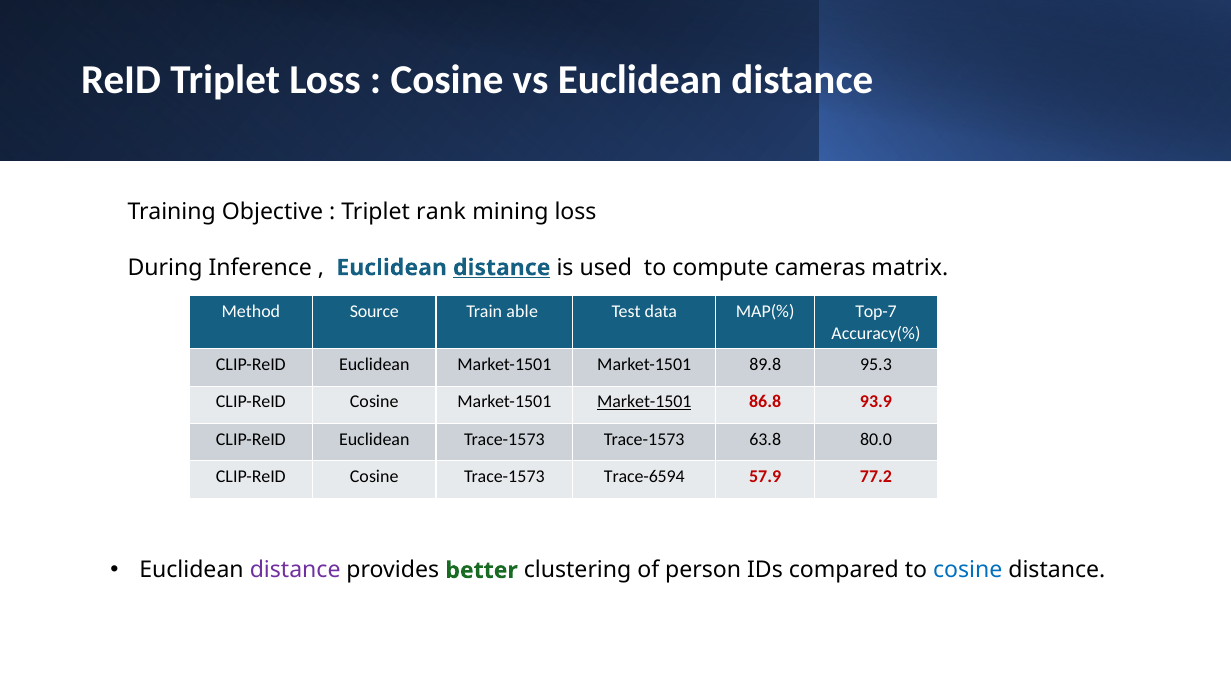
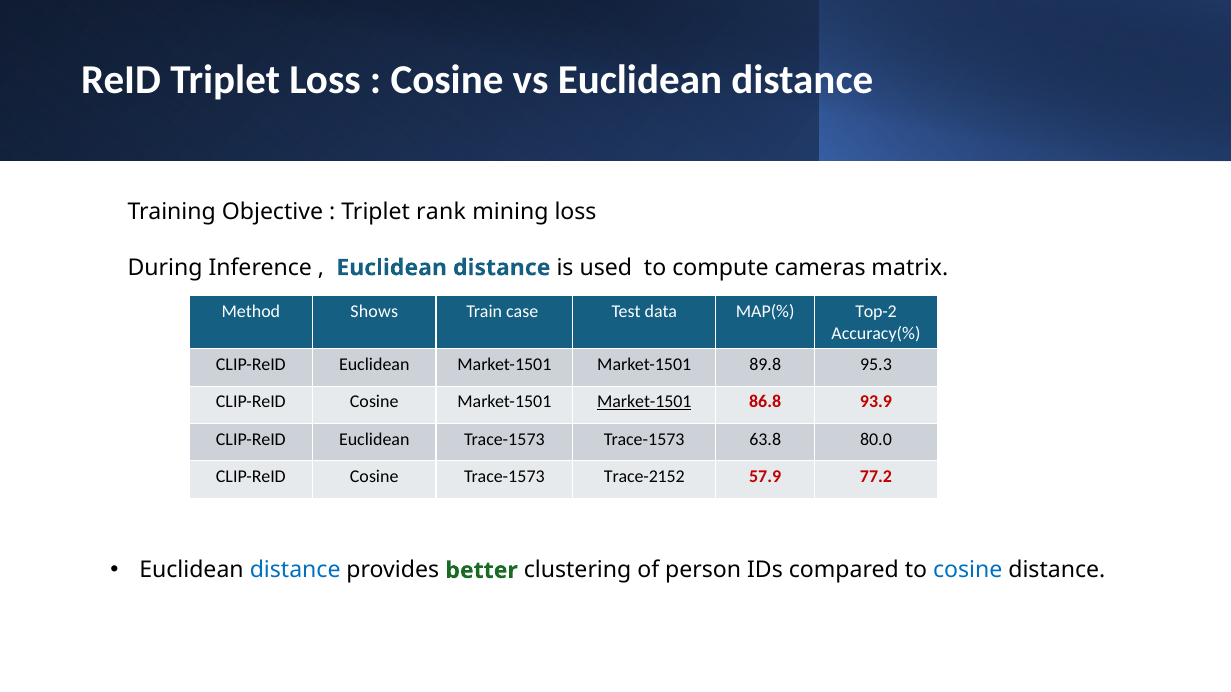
distance at (502, 268) underline: present -> none
Source: Source -> Shows
able: able -> case
Top-7: Top-7 -> Top-2
Trace-6594: Trace-6594 -> Trace-2152
distance at (295, 571) colour: purple -> blue
